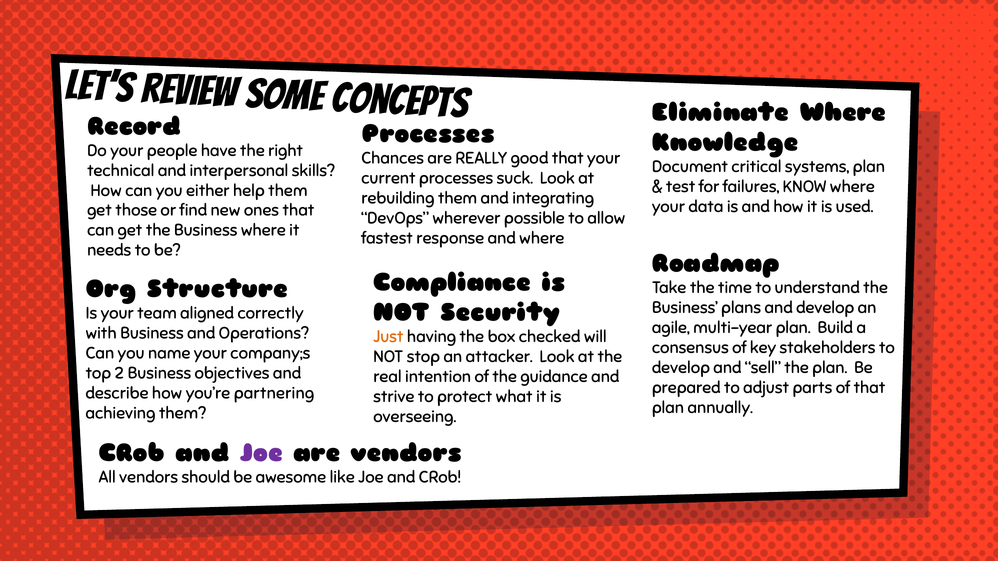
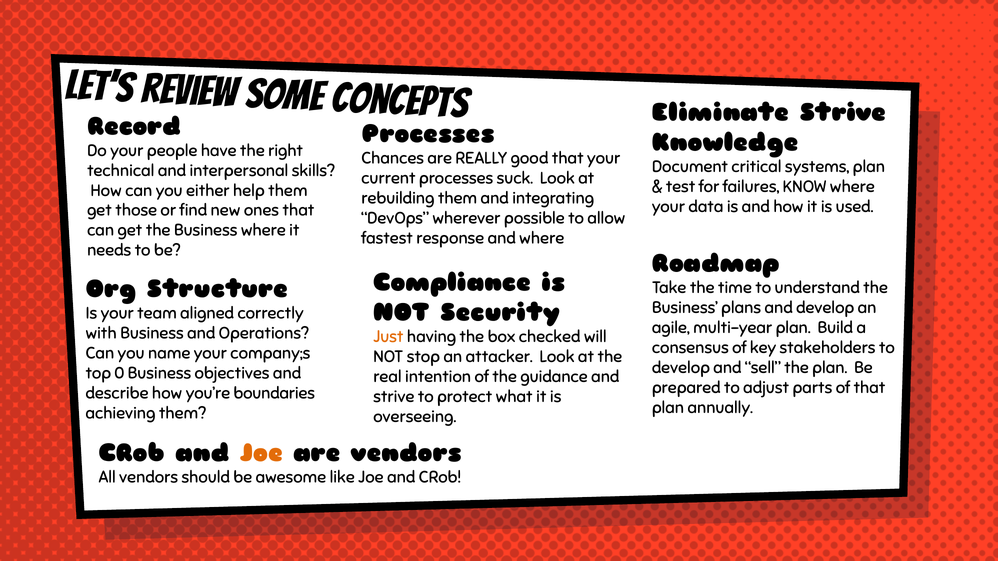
Eliminate Where: Where -> Strive
2: 2 -> 0
partnering: partnering -> boundaries
Joe at (261, 453) colour: purple -> orange
